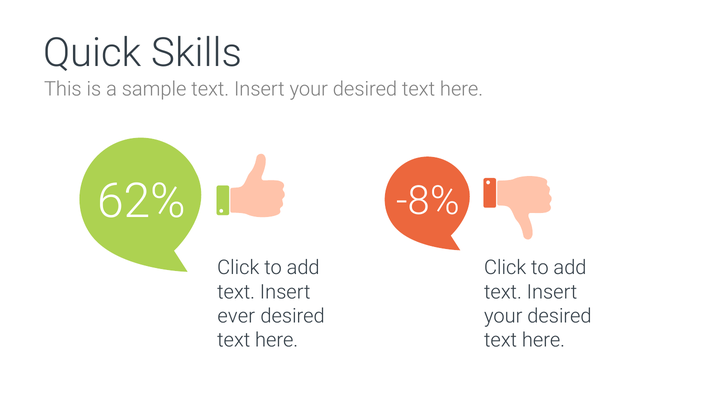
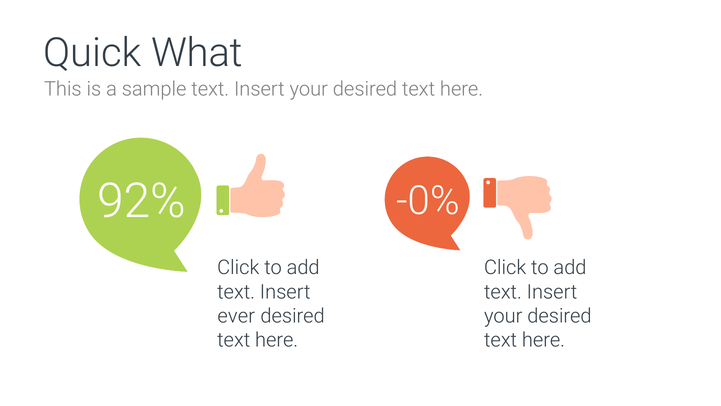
Skills: Skills -> What
62%: 62% -> 92%
-8%: -8% -> -0%
